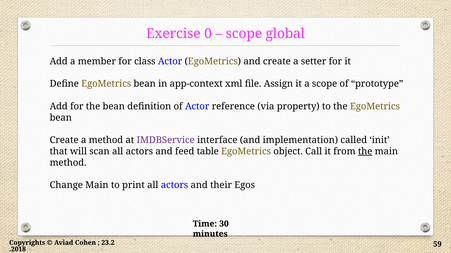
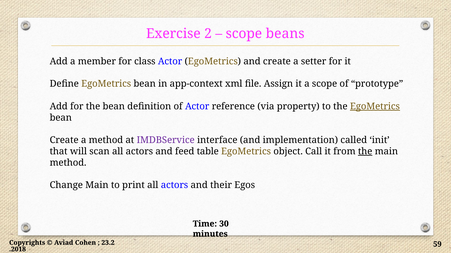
0: 0 -> 2
global: global -> beans
EgoMetrics at (375, 107) underline: none -> present
